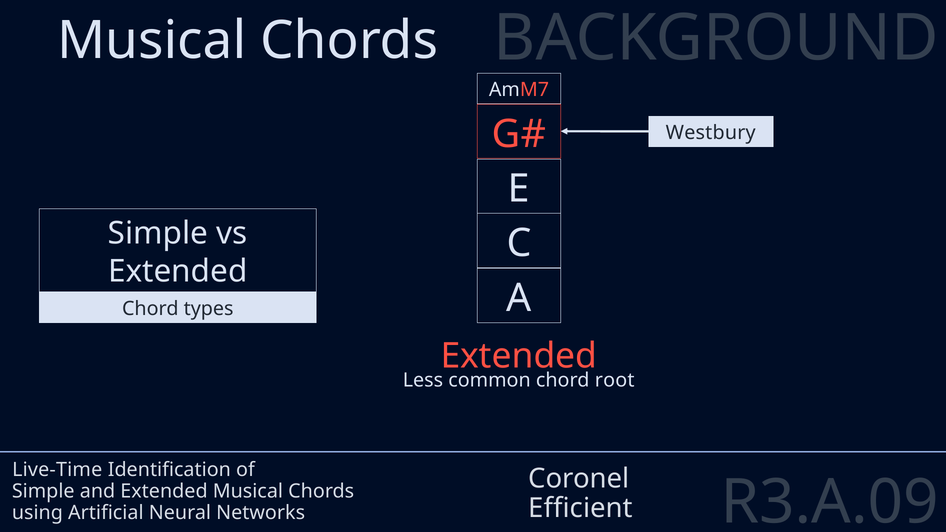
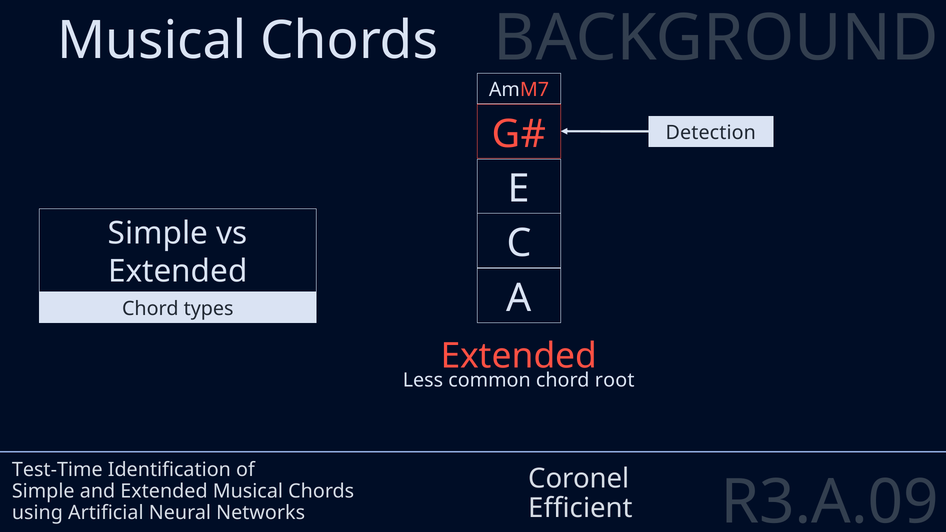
Westbury: Westbury -> Detection
Live-Time: Live-Time -> Test-Time
